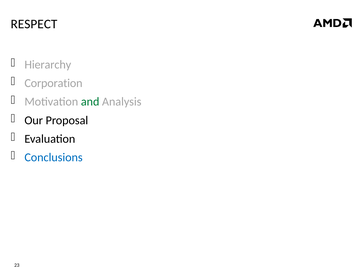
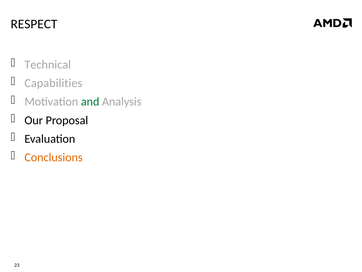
Hierarchy: Hierarchy -> Technical
Corporation: Corporation -> Capabilities
Conclusions colour: blue -> orange
